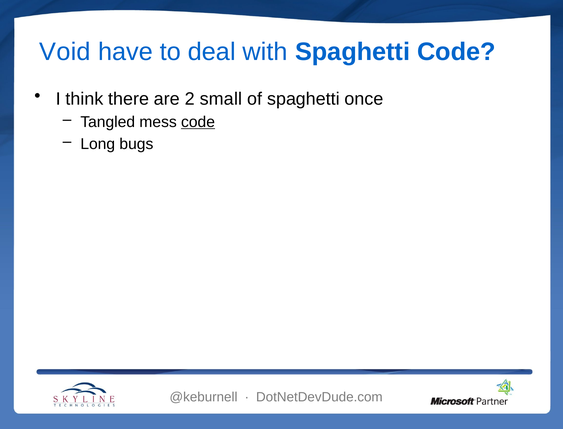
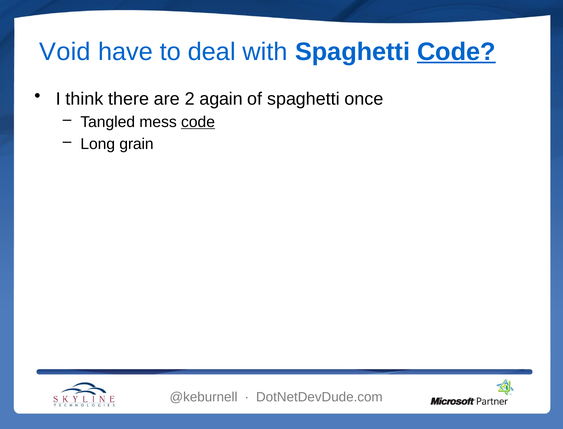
Code at (456, 52) underline: none -> present
small: small -> again
bugs: bugs -> grain
